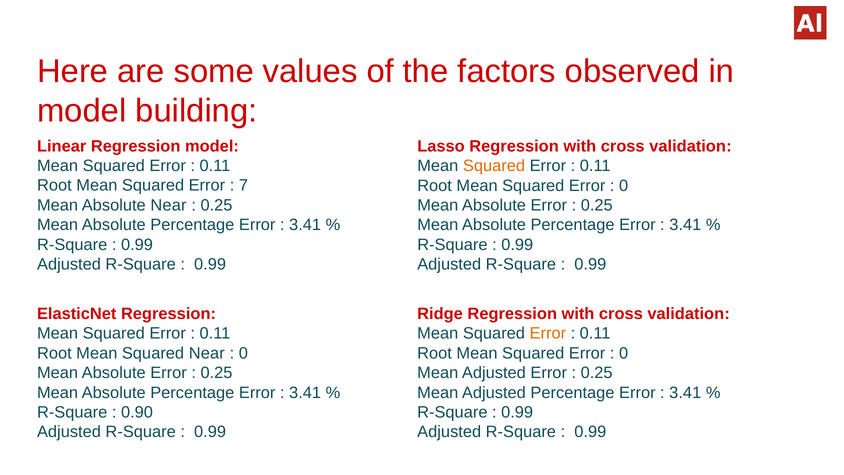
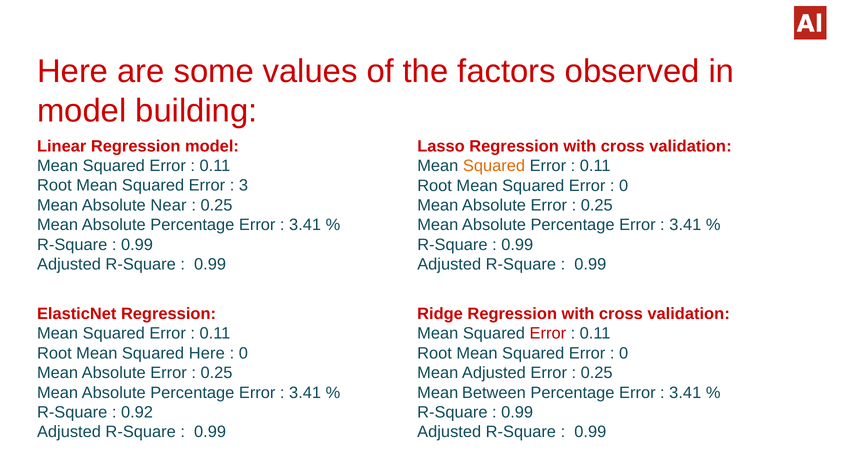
7: 7 -> 3
Error at (548, 333) colour: orange -> red
Squared Near: Near -> Here
Adjusted at (494, 392): Adjusted -> Between
0.90: 0.90 -> 0.92
